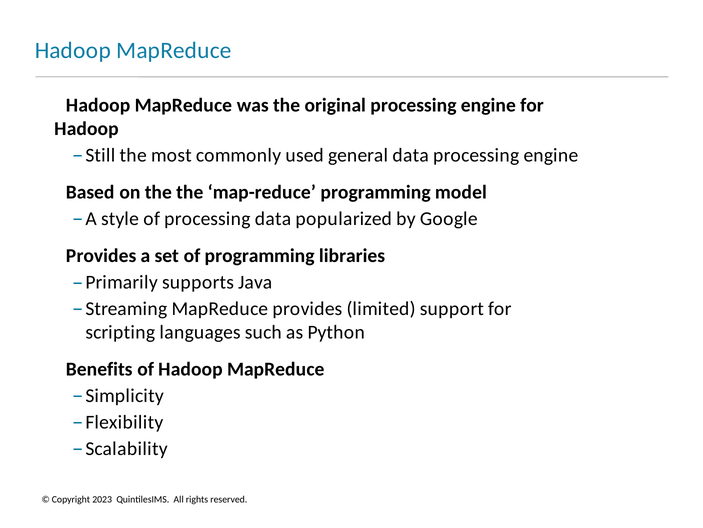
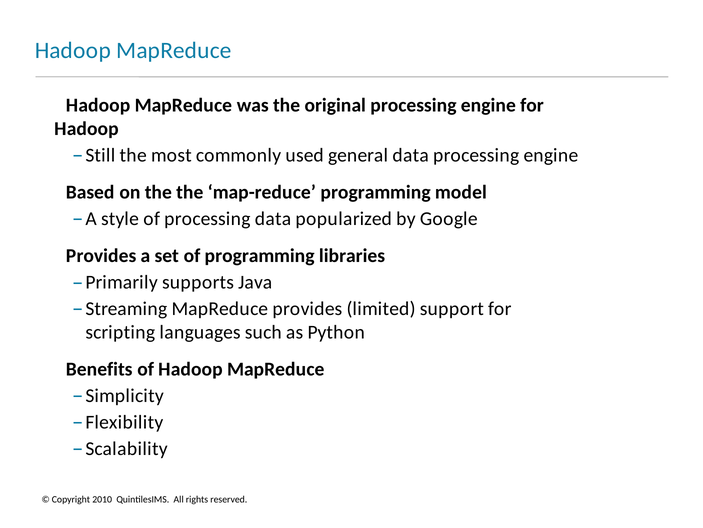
2023: 2023 -> 2010
